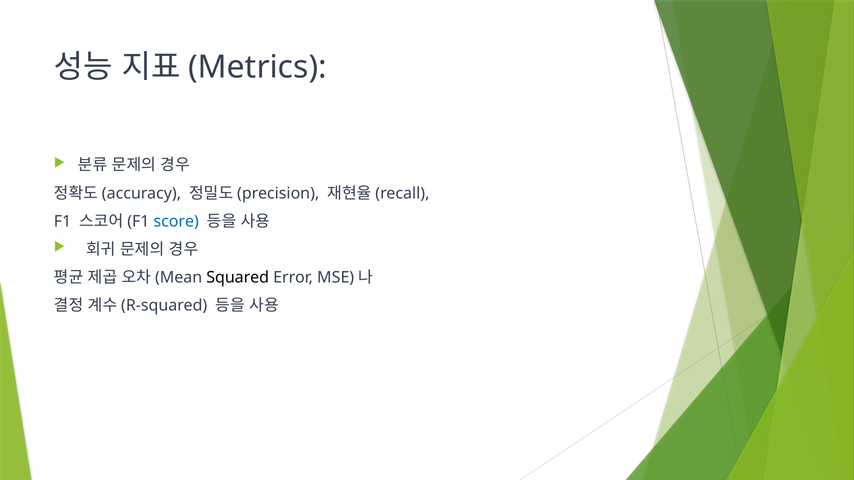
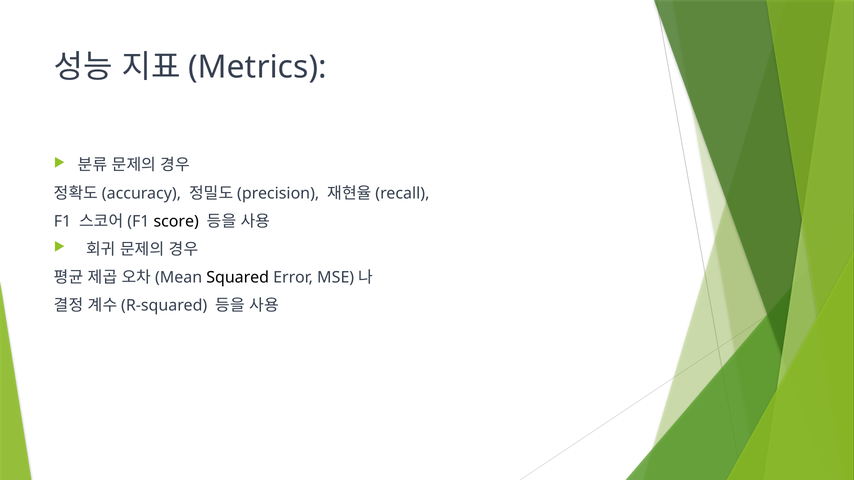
score colour: blue -> black
